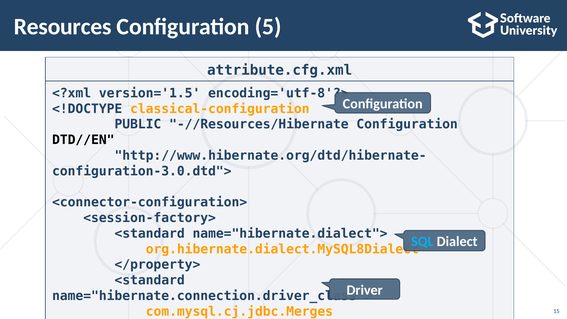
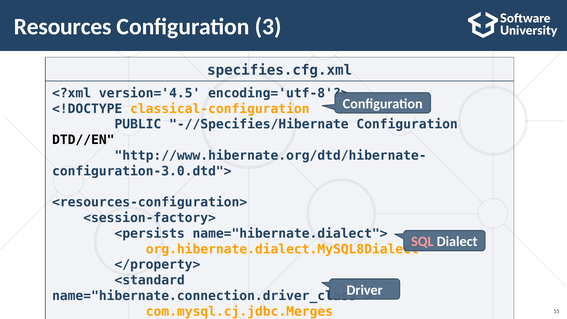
5: 5 -> 3
attribute.cfg.xml: attribute.cfg.xml -> specifies.cfg.xml
version='1.5: version='1.5 -> version='4.5
-//Resources/Hibernate: -//Resources/Hibernate -> -//Specifies/Hibernate
<connector-configuration>: <connector-configuration> -> <resources-configuration>
<standard at (150, 233): <standard -> <persists
SQL colour: light blue -> pink
